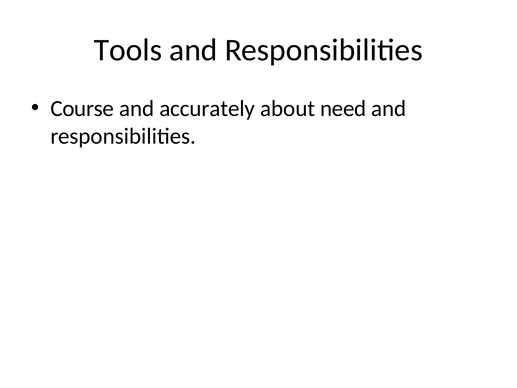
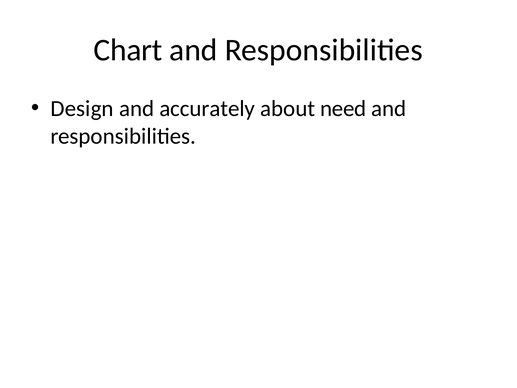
Tools: Tools -> Chart
Course: Course -> Design
